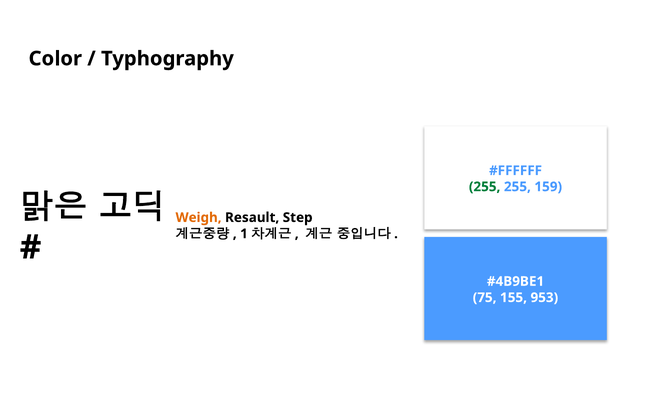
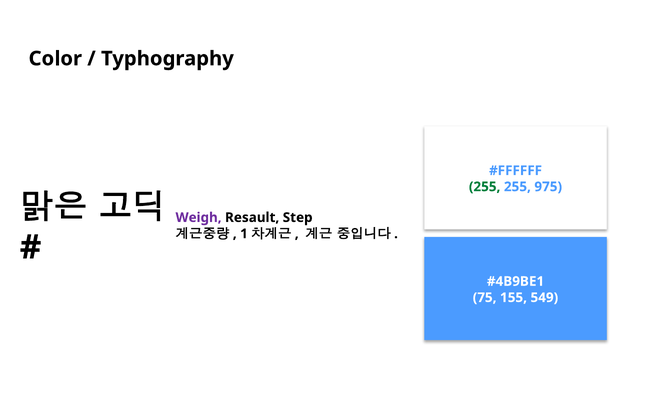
159: 159 -> 975
Weigh colour: orange -> purple
953: 953 -> 549
